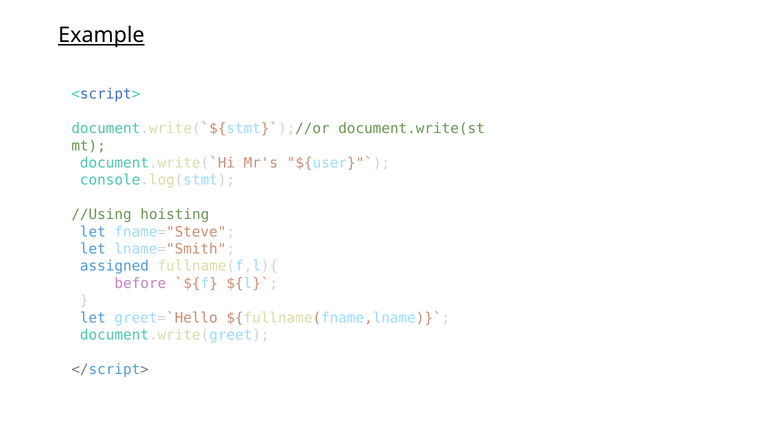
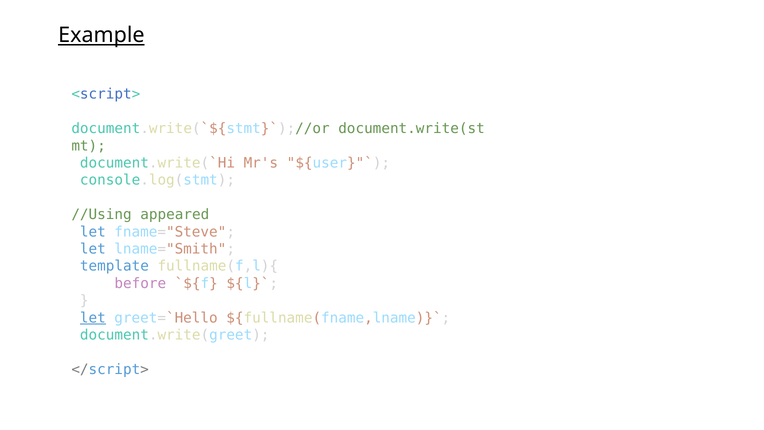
hoisting: hoisting -> appeared
assigned: assigned -> template
let at (93, 318) underline: none -> present
